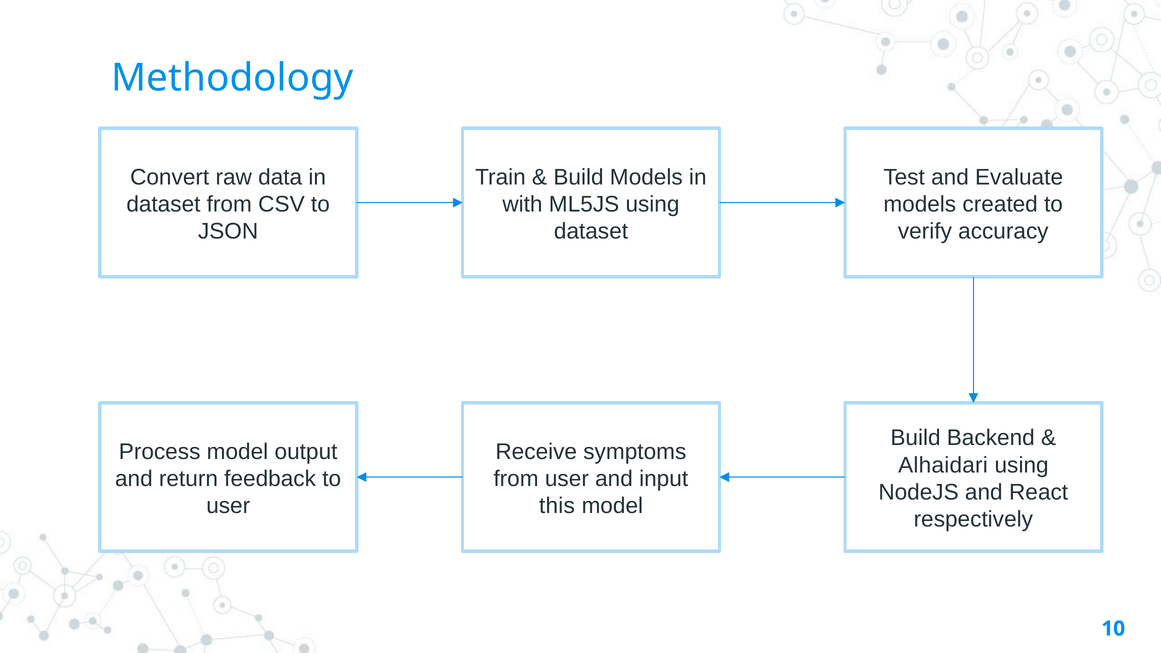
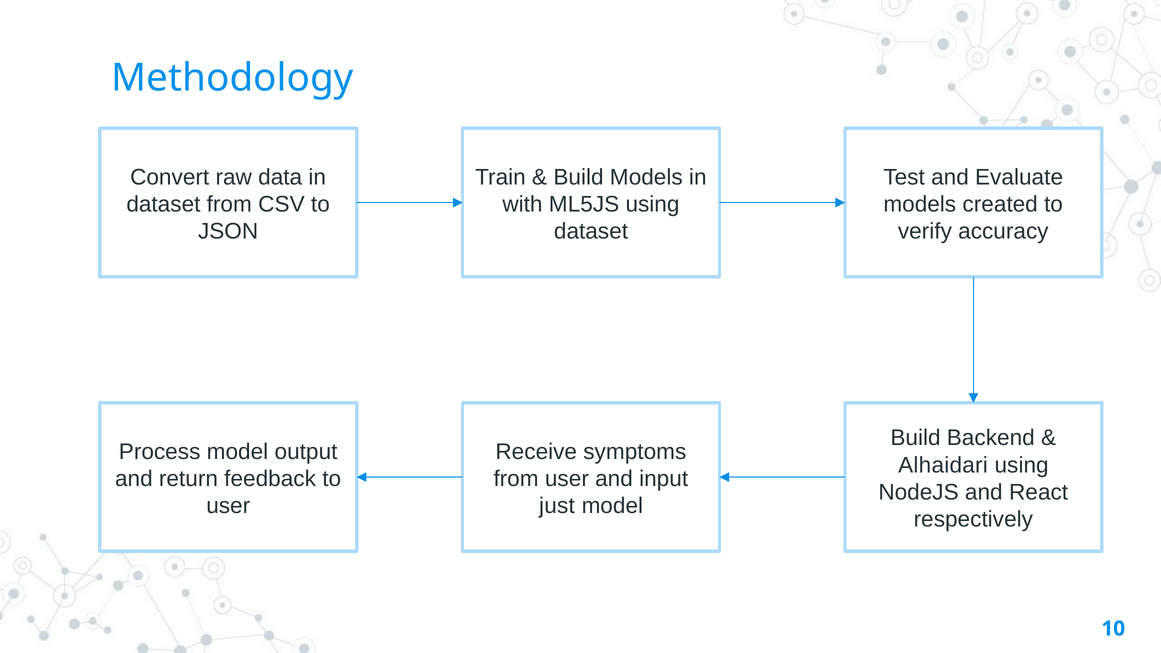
this: this -> just
